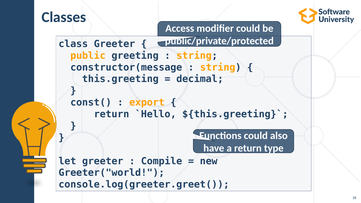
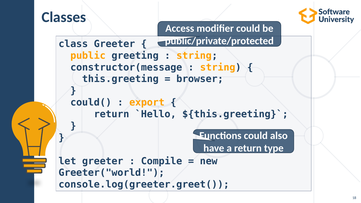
decimal: decimal -> browser
const(: const( -> could(
